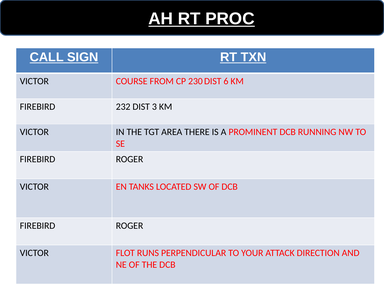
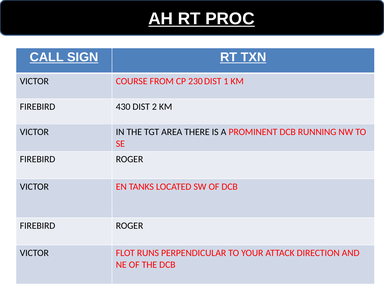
6: 6 -> 1
232: 232 -> 430
3: 3 -> 2
